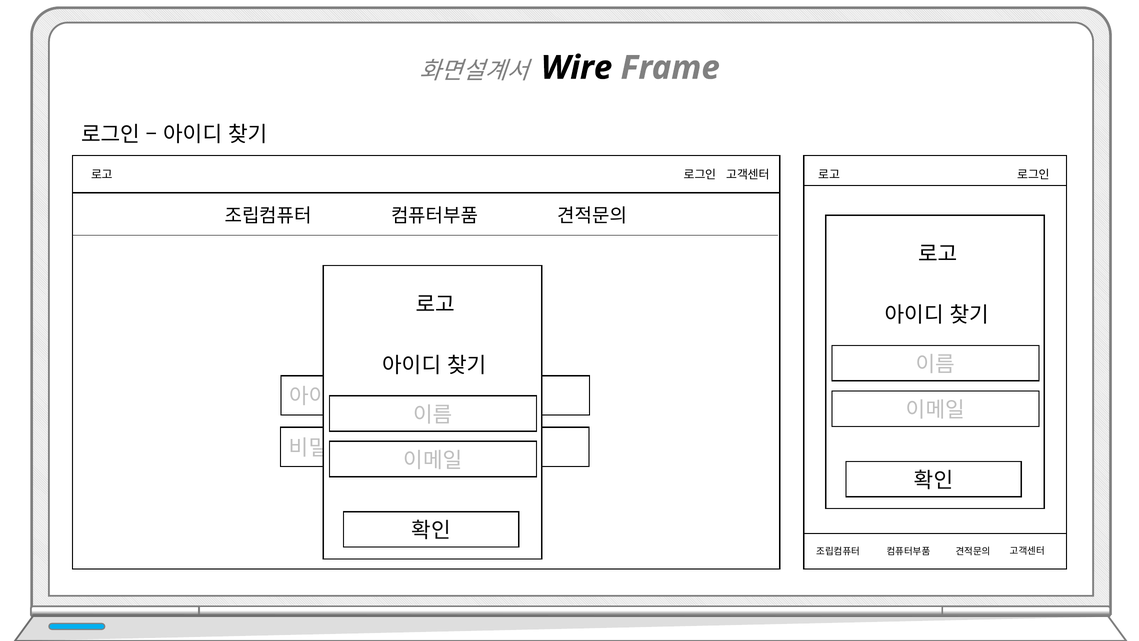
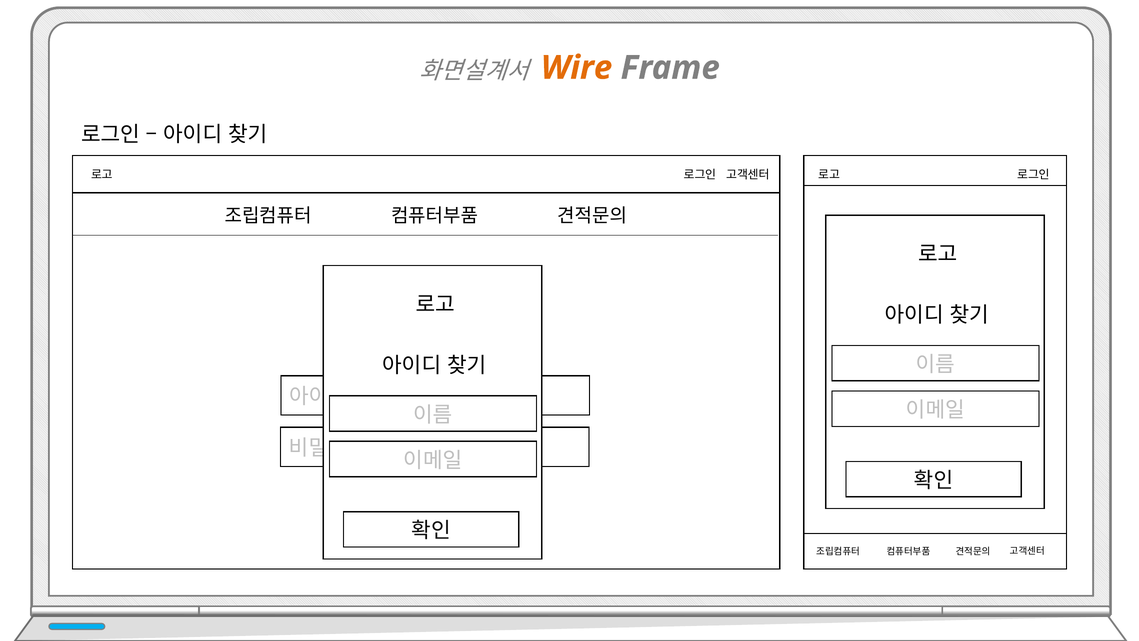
Wire colour: black -> orange
